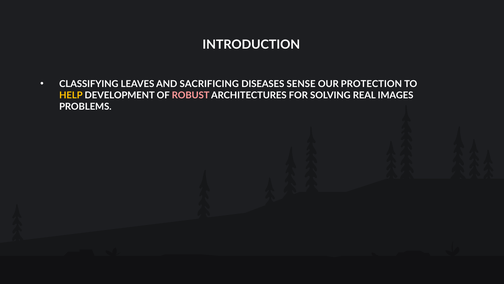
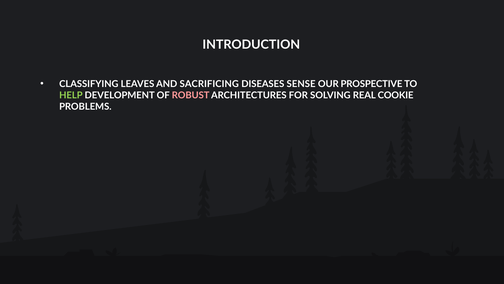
PROTECTION: PROTECTION -> PROSPECTIVE
HELP colour: yellow -> light green
IMAGES: IMAGES -> COOKIE
